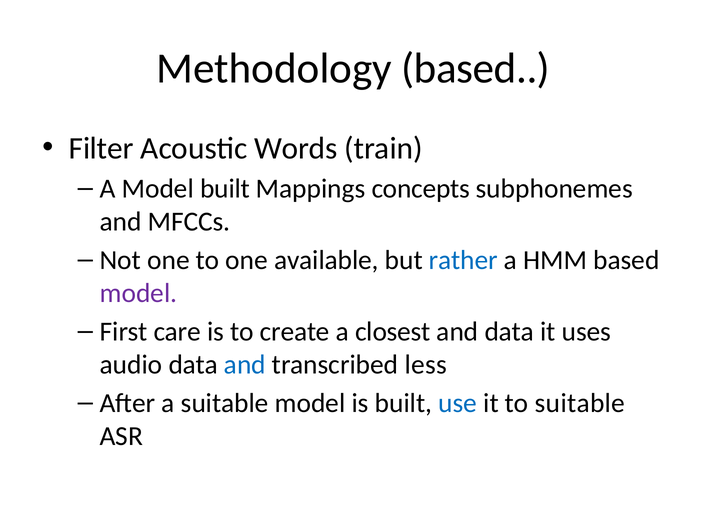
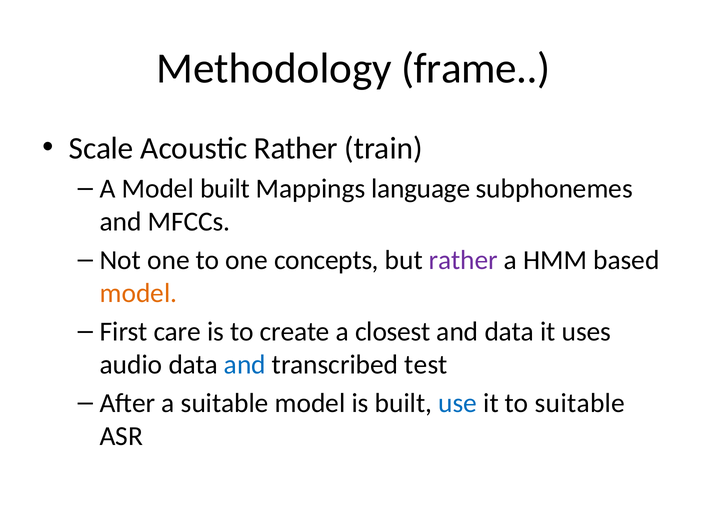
Methodology based: based -> frame
Filter: Filter -> Scale
Acoustic Words: Words -> Rather
concepts: concepts -> language
available: available -> concepts
rather at (463, 260) colour: blue -> purple
model at (138, 293) colour: purple -> orange
less: less -> test
